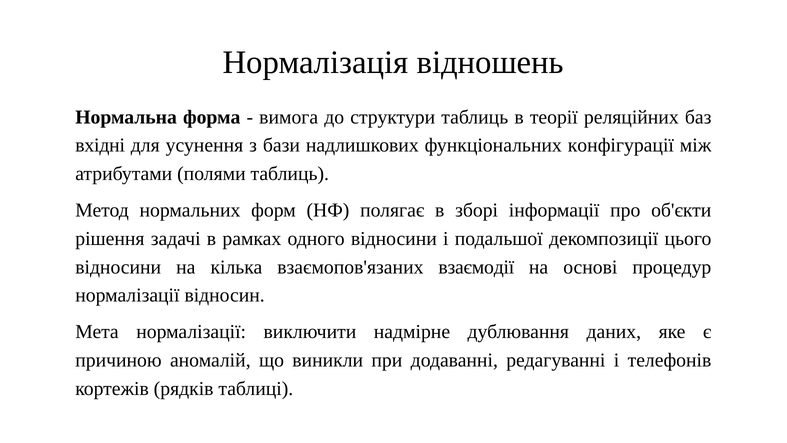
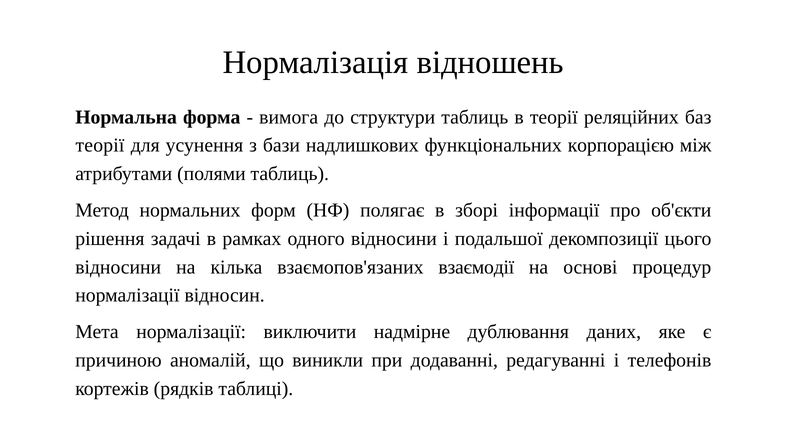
вхідні at (100, 145): вхідні -> теорії
конфігурації: конфігурації -> корпорацією
